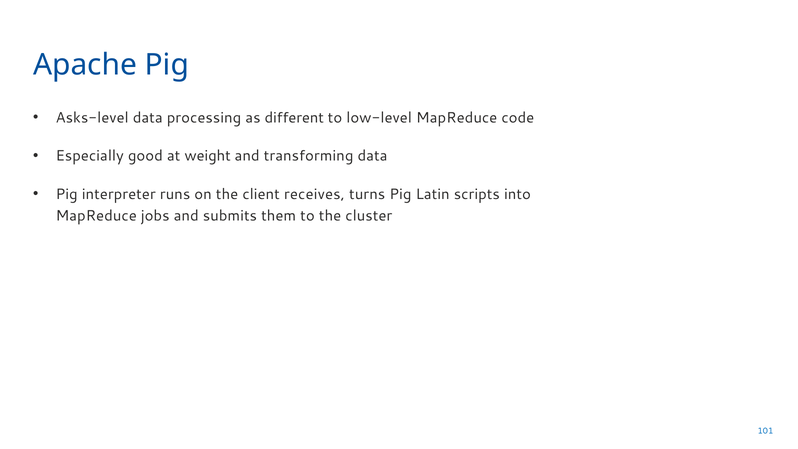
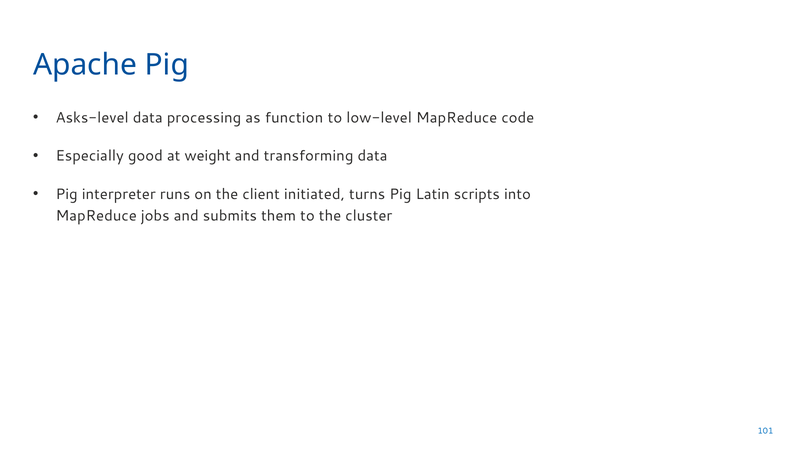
different: different -> function
receives: receives -> initiated
